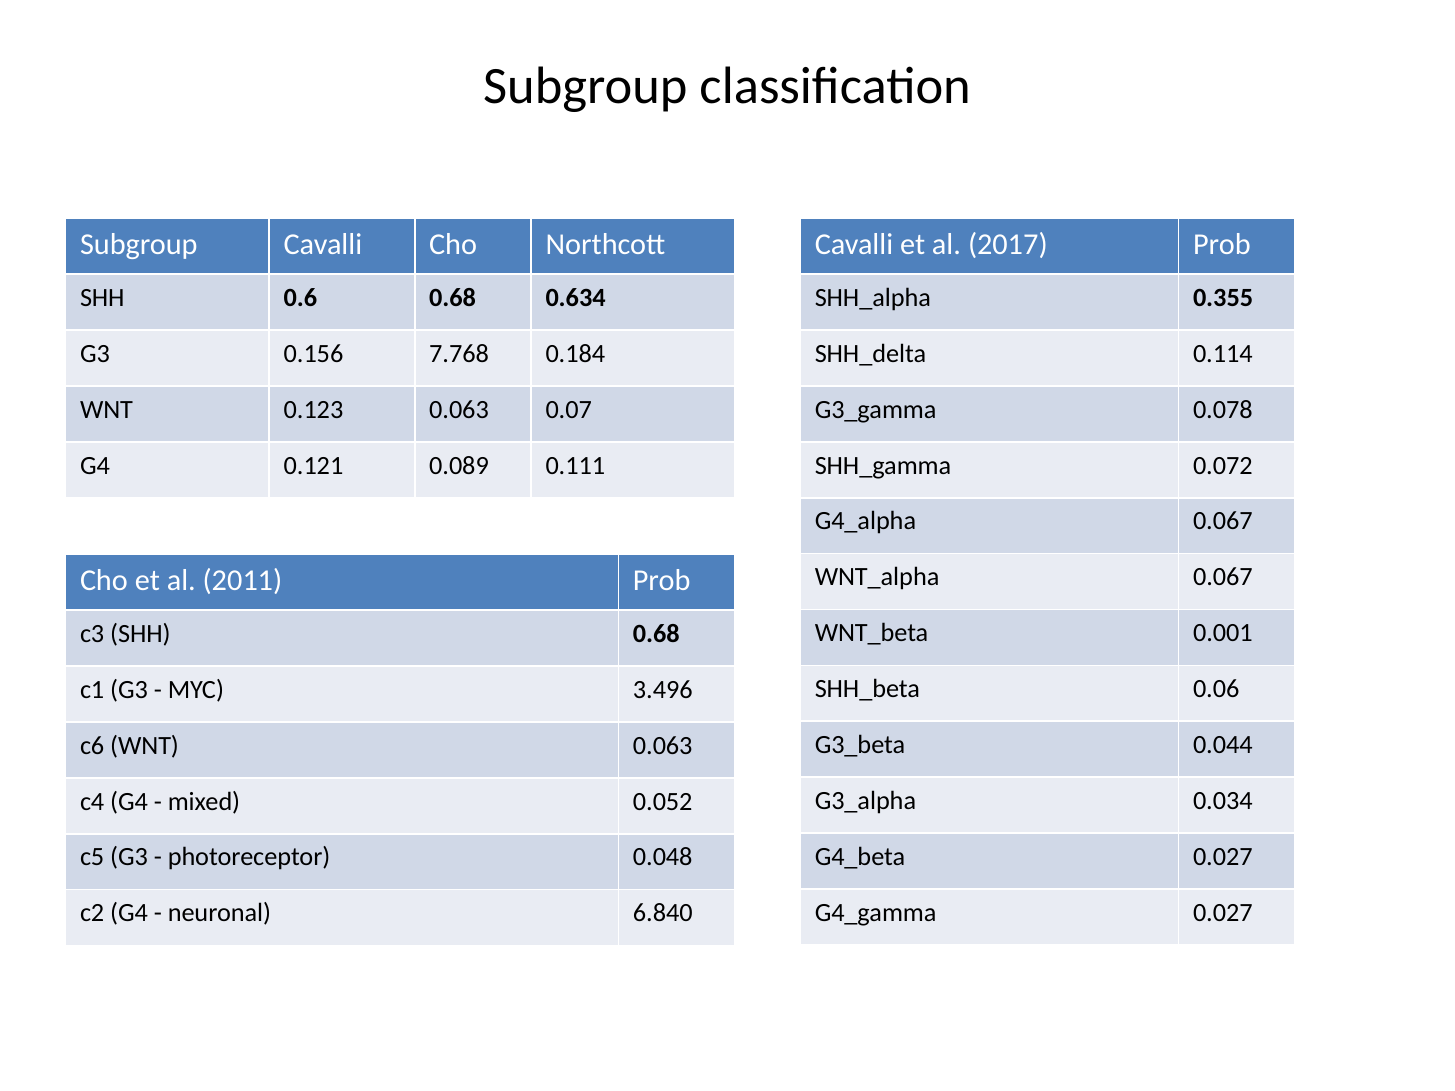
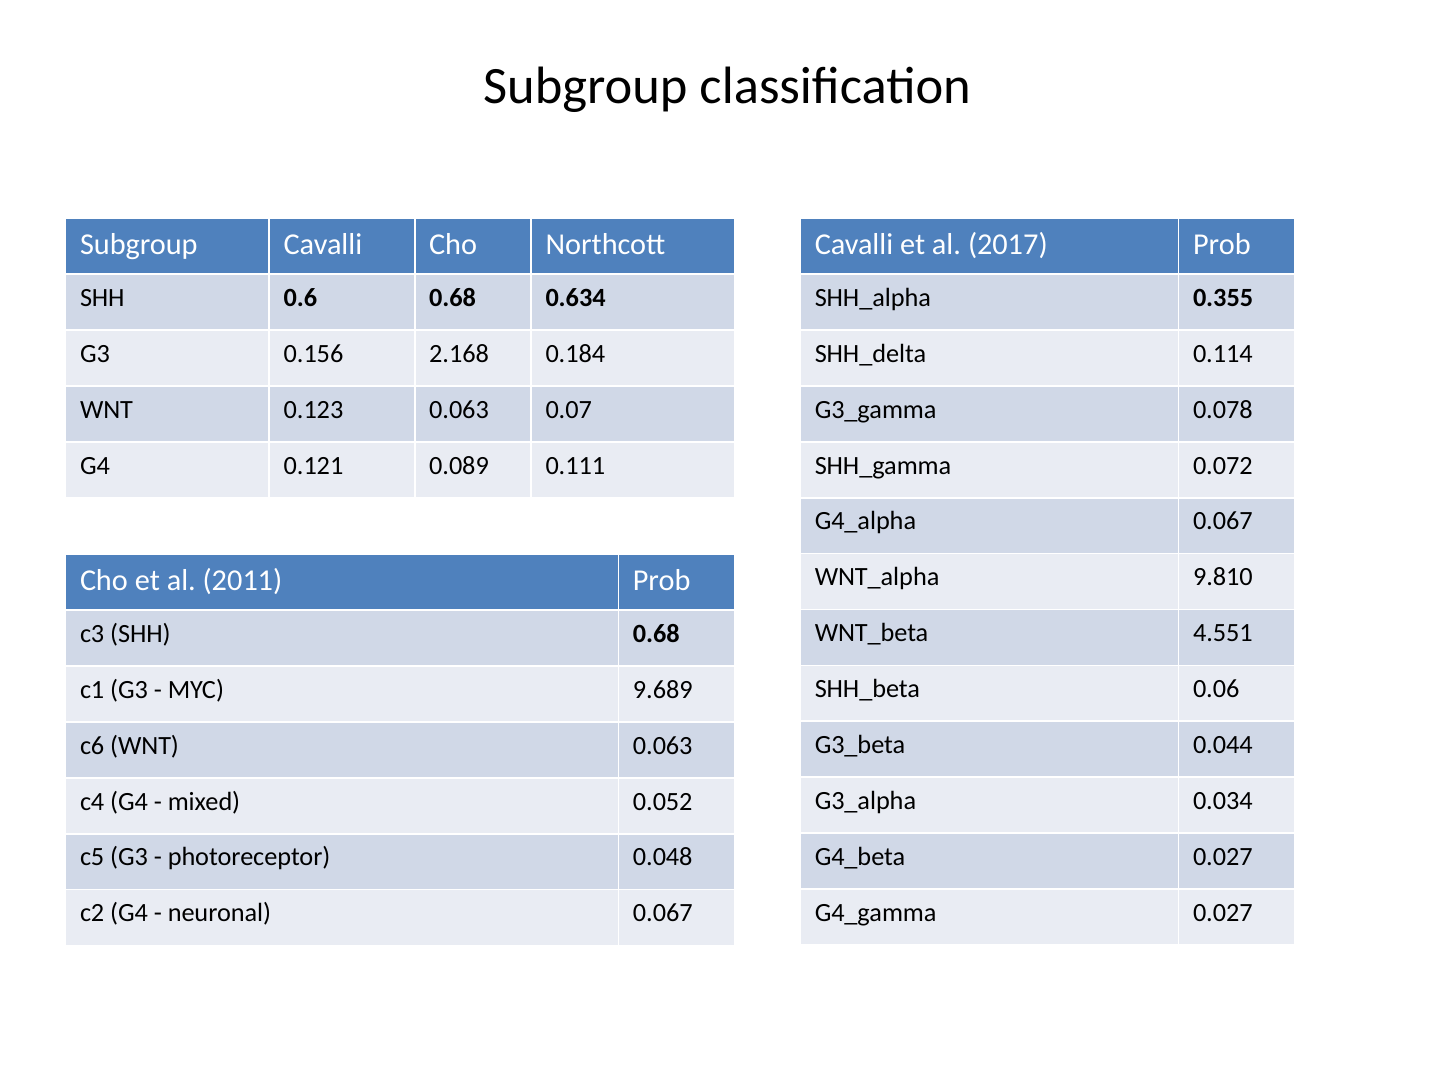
7.768: 7.768 -> 2.168
0.067 at (1223, 577): 0.067 -> 9.810
0.001: 0.001 -> 4.551
3.496: 3.496 -> 9.689
neuronal 6.840: 6.840 -> 0.067
